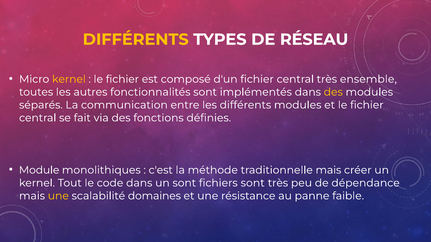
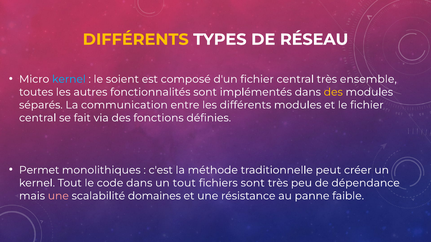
kernel at (69, 79) colour: yellow -> light blue
fichier at (122, 79): fichier -> soient
Module: Module -> Permet
traditionnelle mais: mais -> peut
un sont: sont -> tout
une at (58, 196) colour: yellow -> pink
